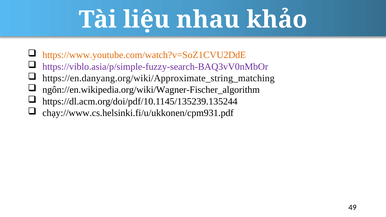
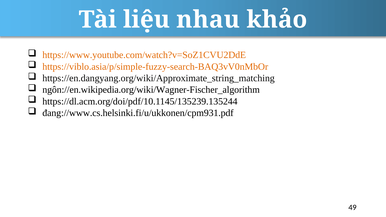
https://viblo.asia/p/simple-fuzzy-search-BAQ3vV0nMbOr colour: purple -> orange
https://en.danyang.org/wiki/Approximate_string_matching: https://en.danyang.org/wiki/Approximate_string_matching -> https://en.dangyang.org/wiki/Approximate_string_matching
chạy://www.cs.helsinki.fi/u/ukkonen/cpm931.pdf: chạy://www.cs.helsinki.fi/u/ukkonen/cpm931.pdf -> đang://www.cs.helsinki.fi/u/ukkonen/cpm931.pdf
